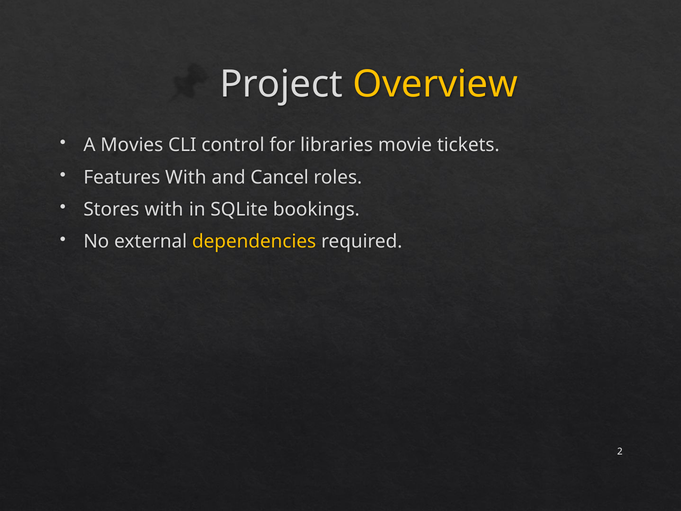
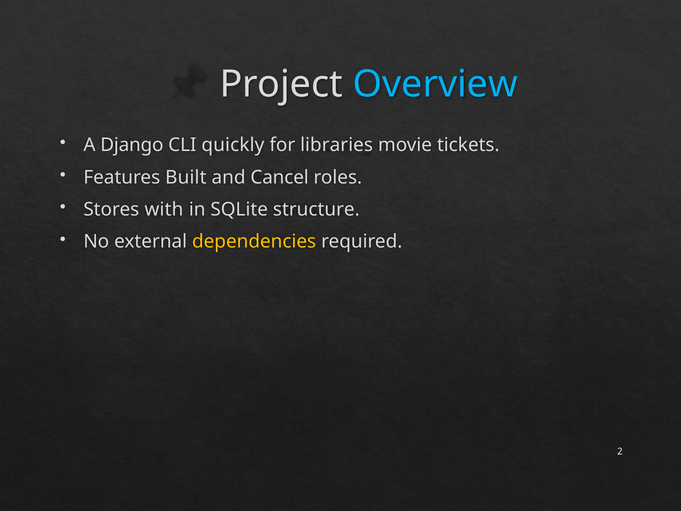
Overview colour: yellow -> light blue
Movies: Movies -> Django
control: control -> quickly
Features With: With -> Built
bookings: bookings -> structure
